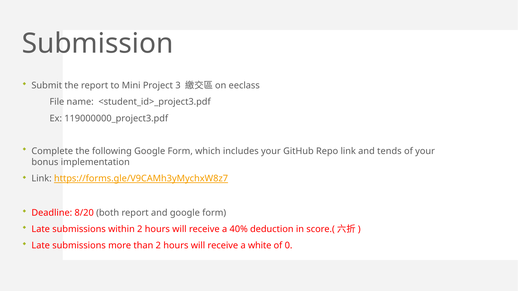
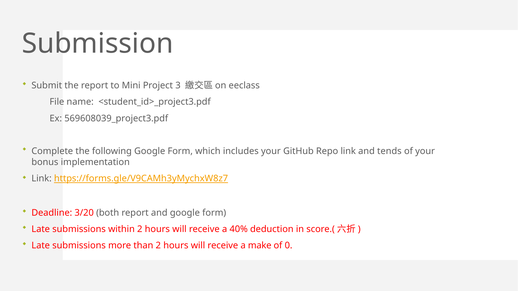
119000000_project3.pdf: 119000000_project3.pdf -> 569608039_project3.pdf
8/20: 8/20 -> 3/20
white: white -> make
